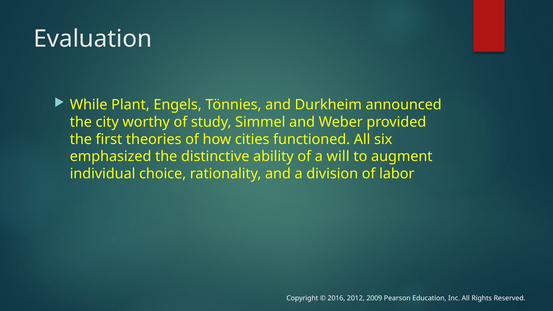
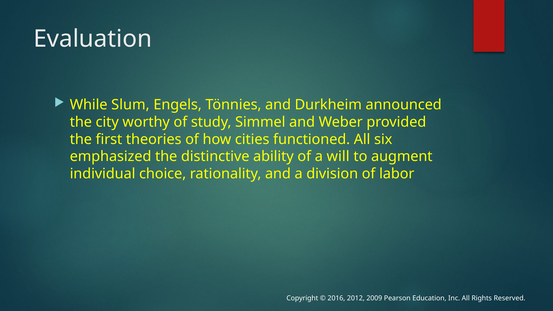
Plant: Plant -> Slum
